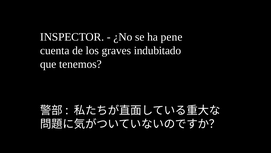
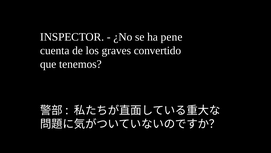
indubitado: indubitado -> convertido
